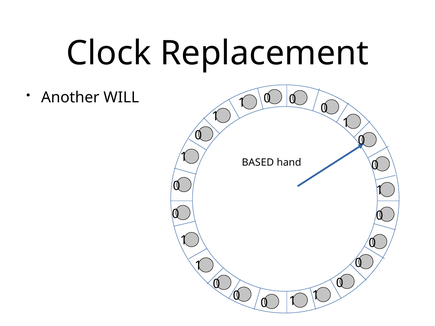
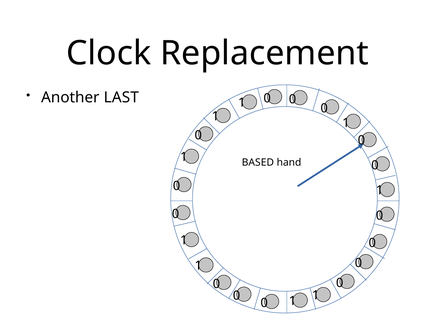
WILL: WILL -> LAST
